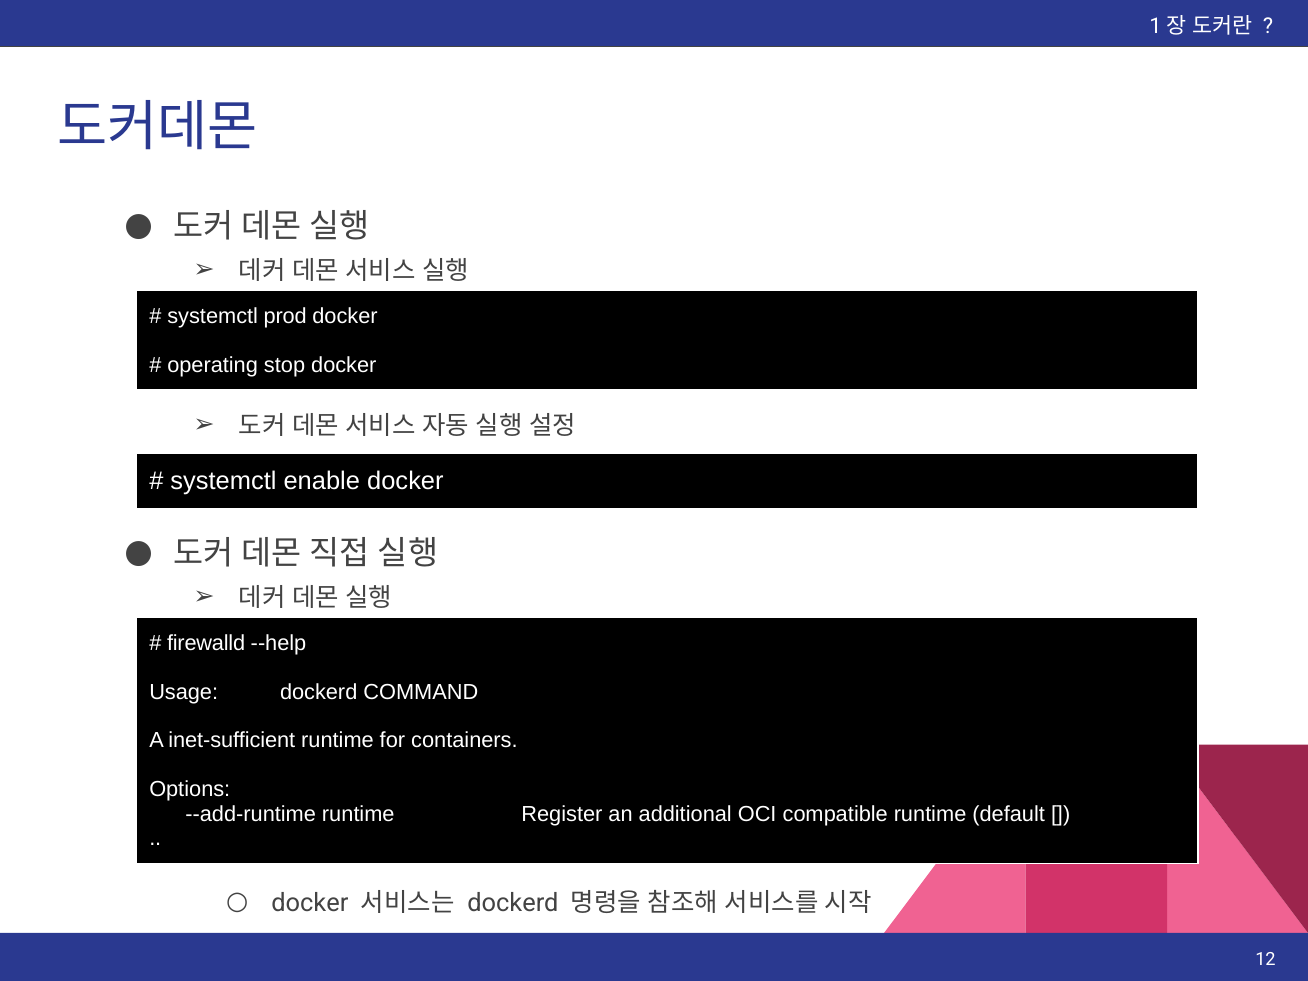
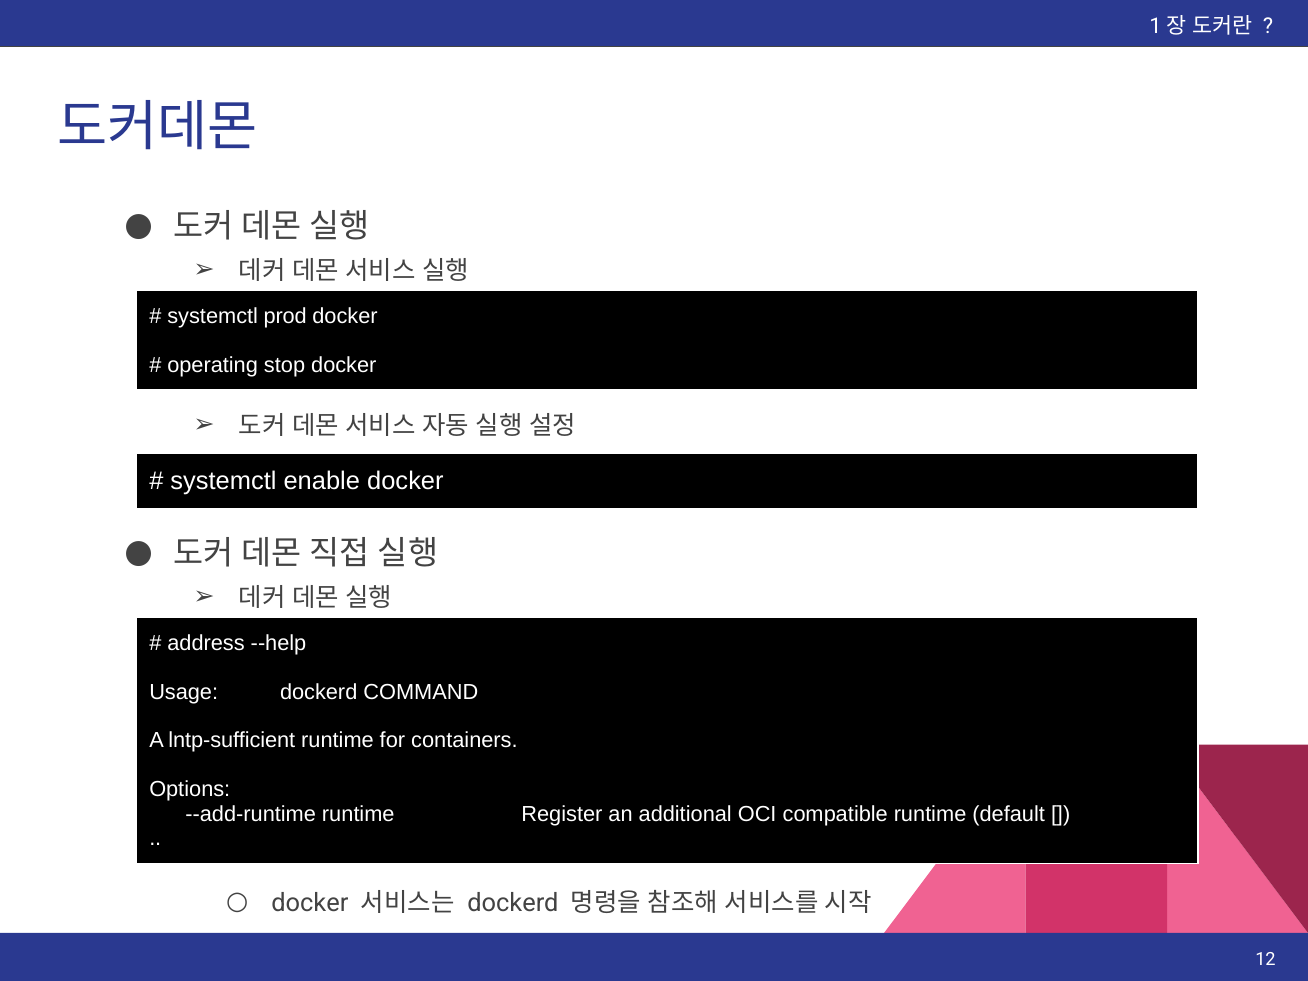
firewalld: firewalld -> address
inet-sufficient: inet-sufficient -> lntp-sufficient
